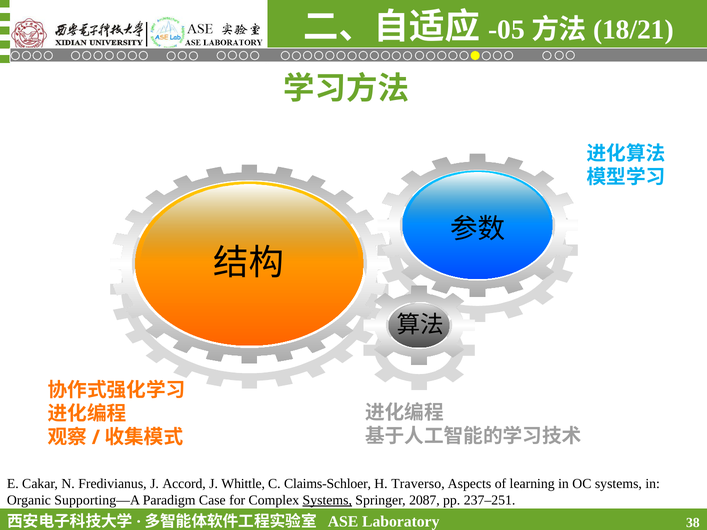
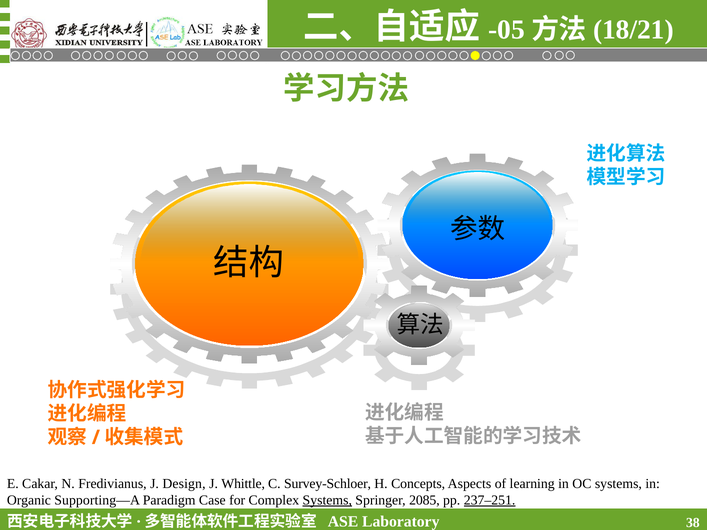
Accord: Accord -> Design
Claims-Schloer: Claims-Schloer -> Survey-Schloer
Traverso: Traverso -> Concepts
2087: 2087 -> 2085
237–251 underline: none -> present
